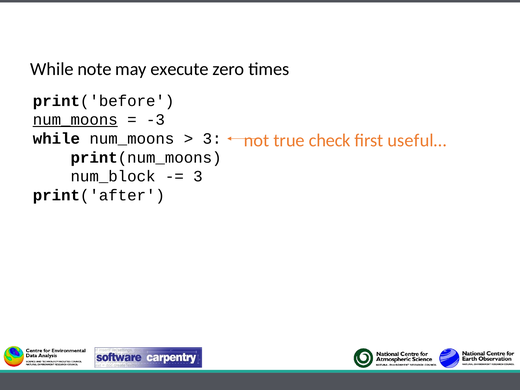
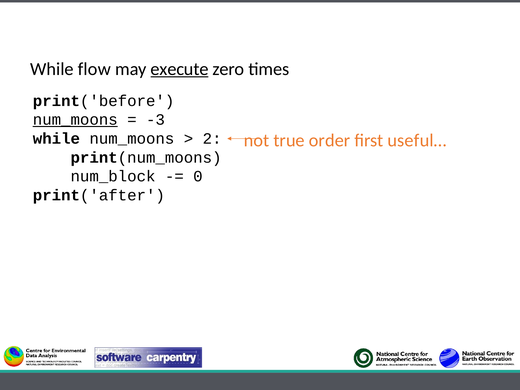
note: note -> flow
execute underline: none -> present
3 at (212, 139): 3 -> 2
check: check -> order
3 at (198, 176): 3 -> 0
